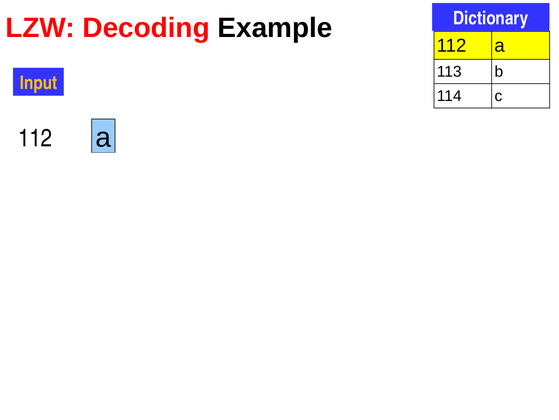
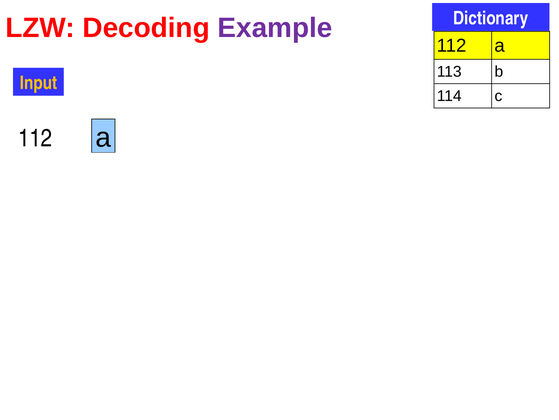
Example colour: black -> purple
